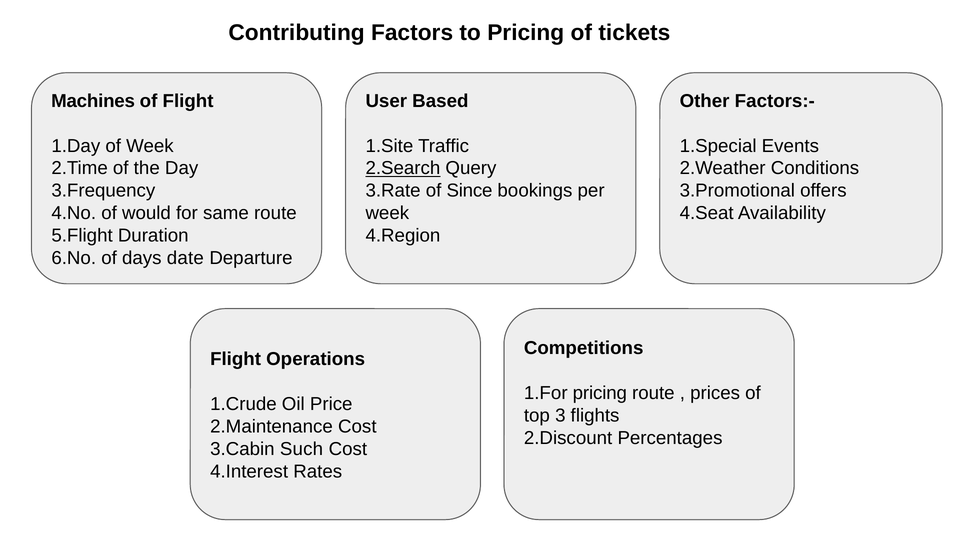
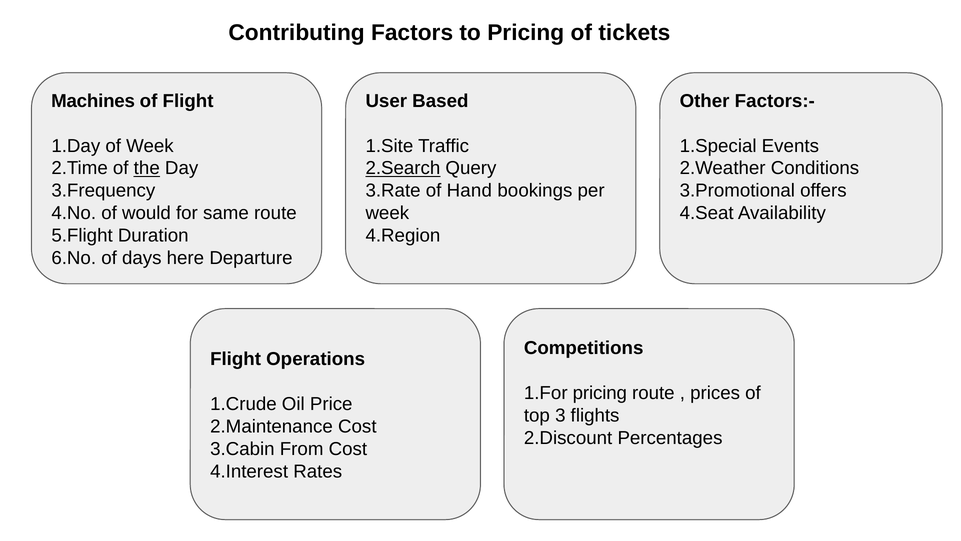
the underline: none -> present
Since: Since -> Hand
date: date -> here
Such: Such -> From
